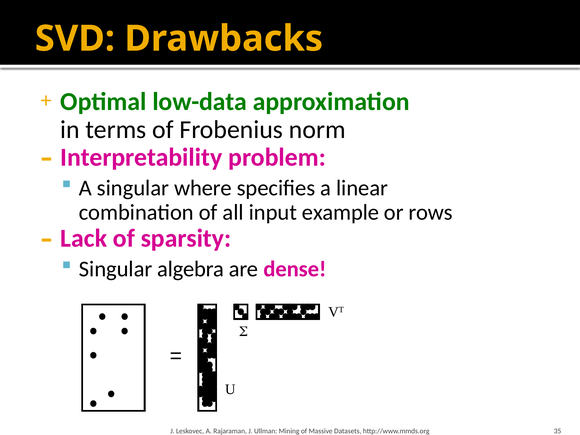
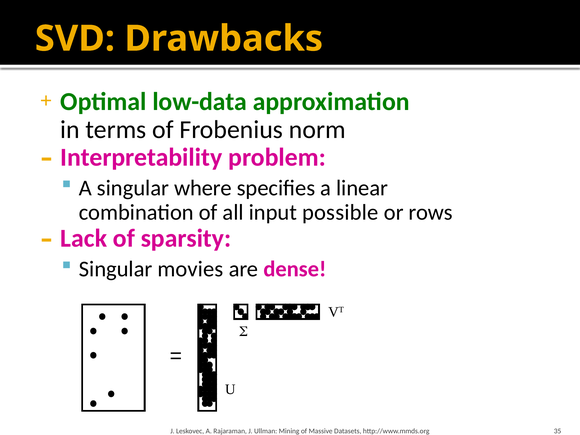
example: example -> possible
algebra: algebra -> movies
